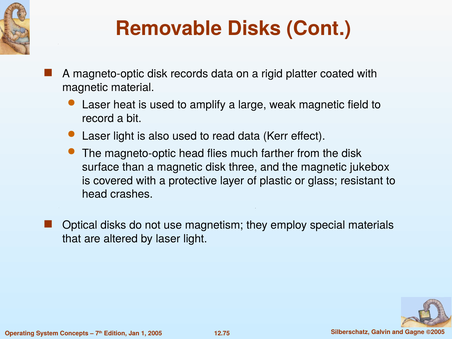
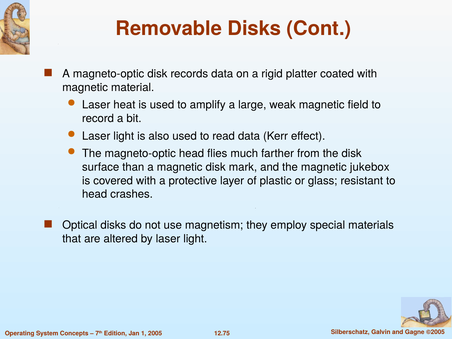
three: three -> mark
